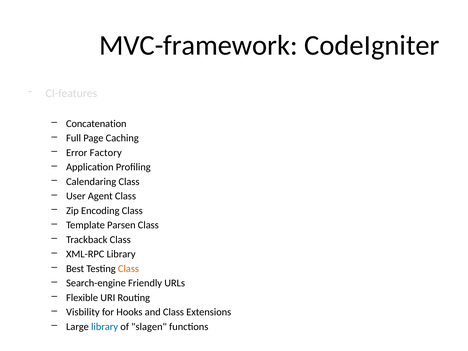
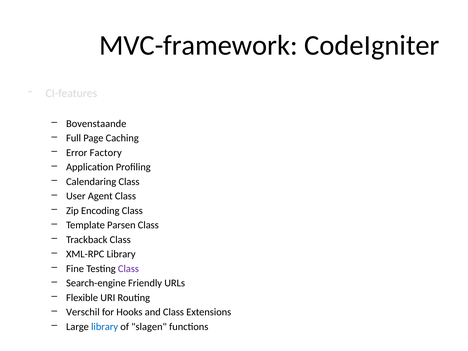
Concatenation: Concatenation -> Bovenstaande
Best: Best -> Fine
Class at (128, 269) colour: orange -> purple
Visbility: Visbility -> Verschil
